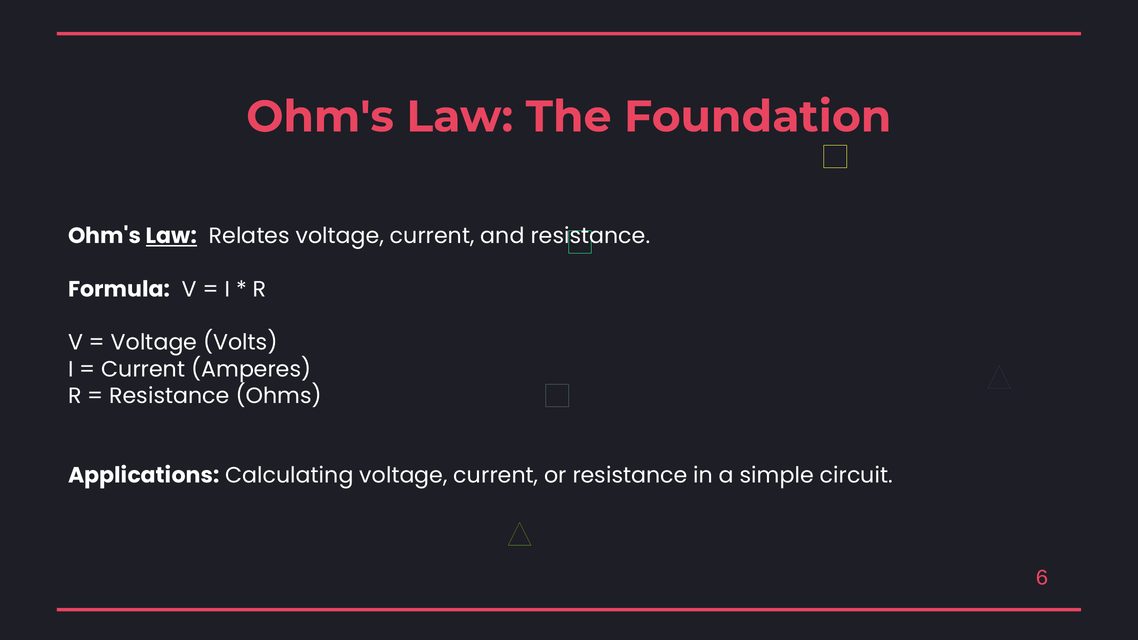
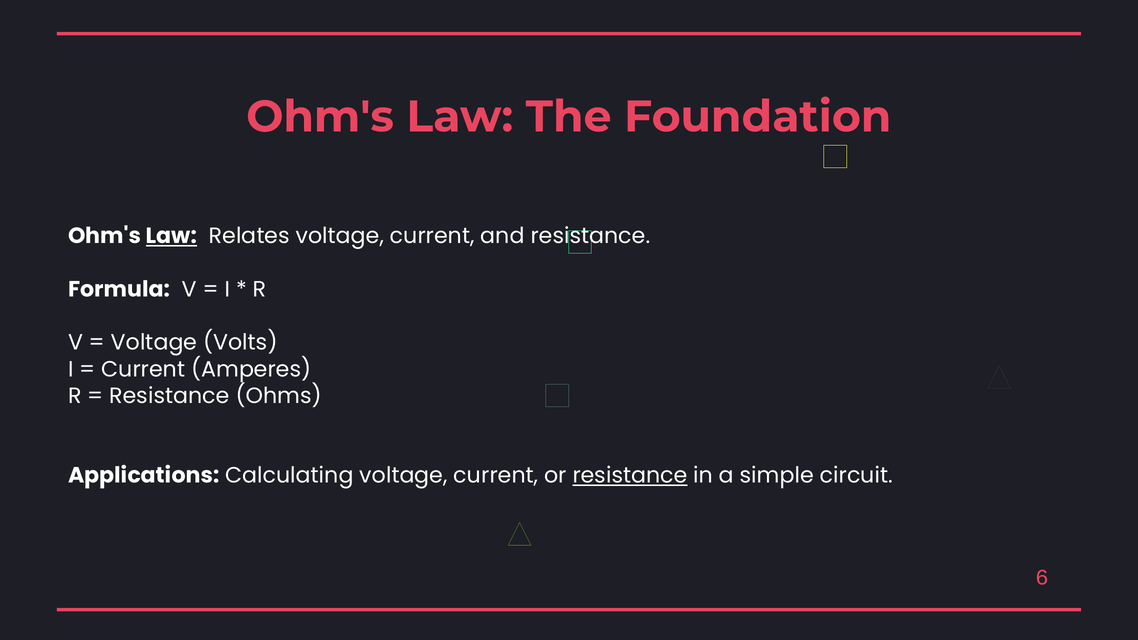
resistance at (630, 476) underline: none -> present
